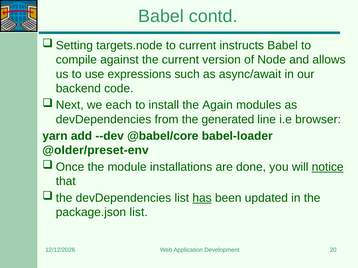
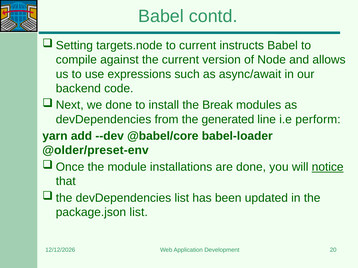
we each: each -> done
Again: Again -> Break
browser: browser -> perform
has underline: present -> none
